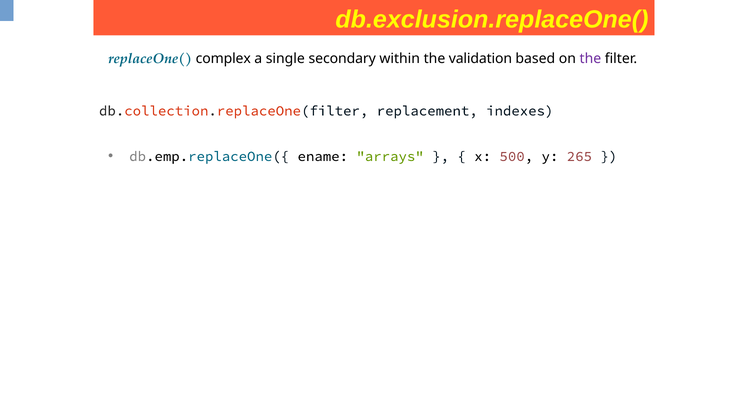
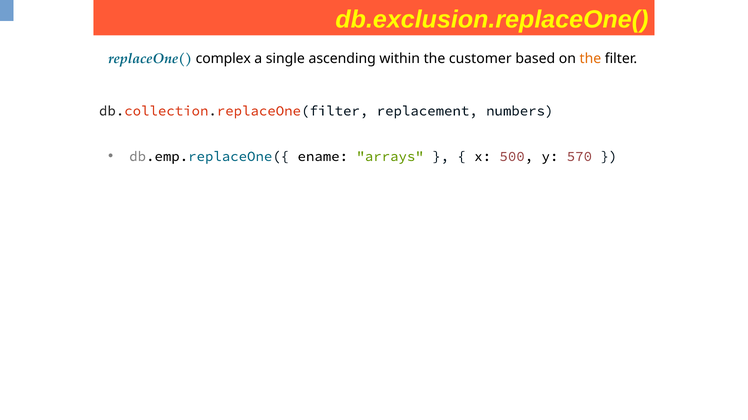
secondary: secondary -> ascending
validation: validation -> customer
the at (590, 59) colour: purple -> orange
indexes: indexes -> numbers
265: 265 -> 570
